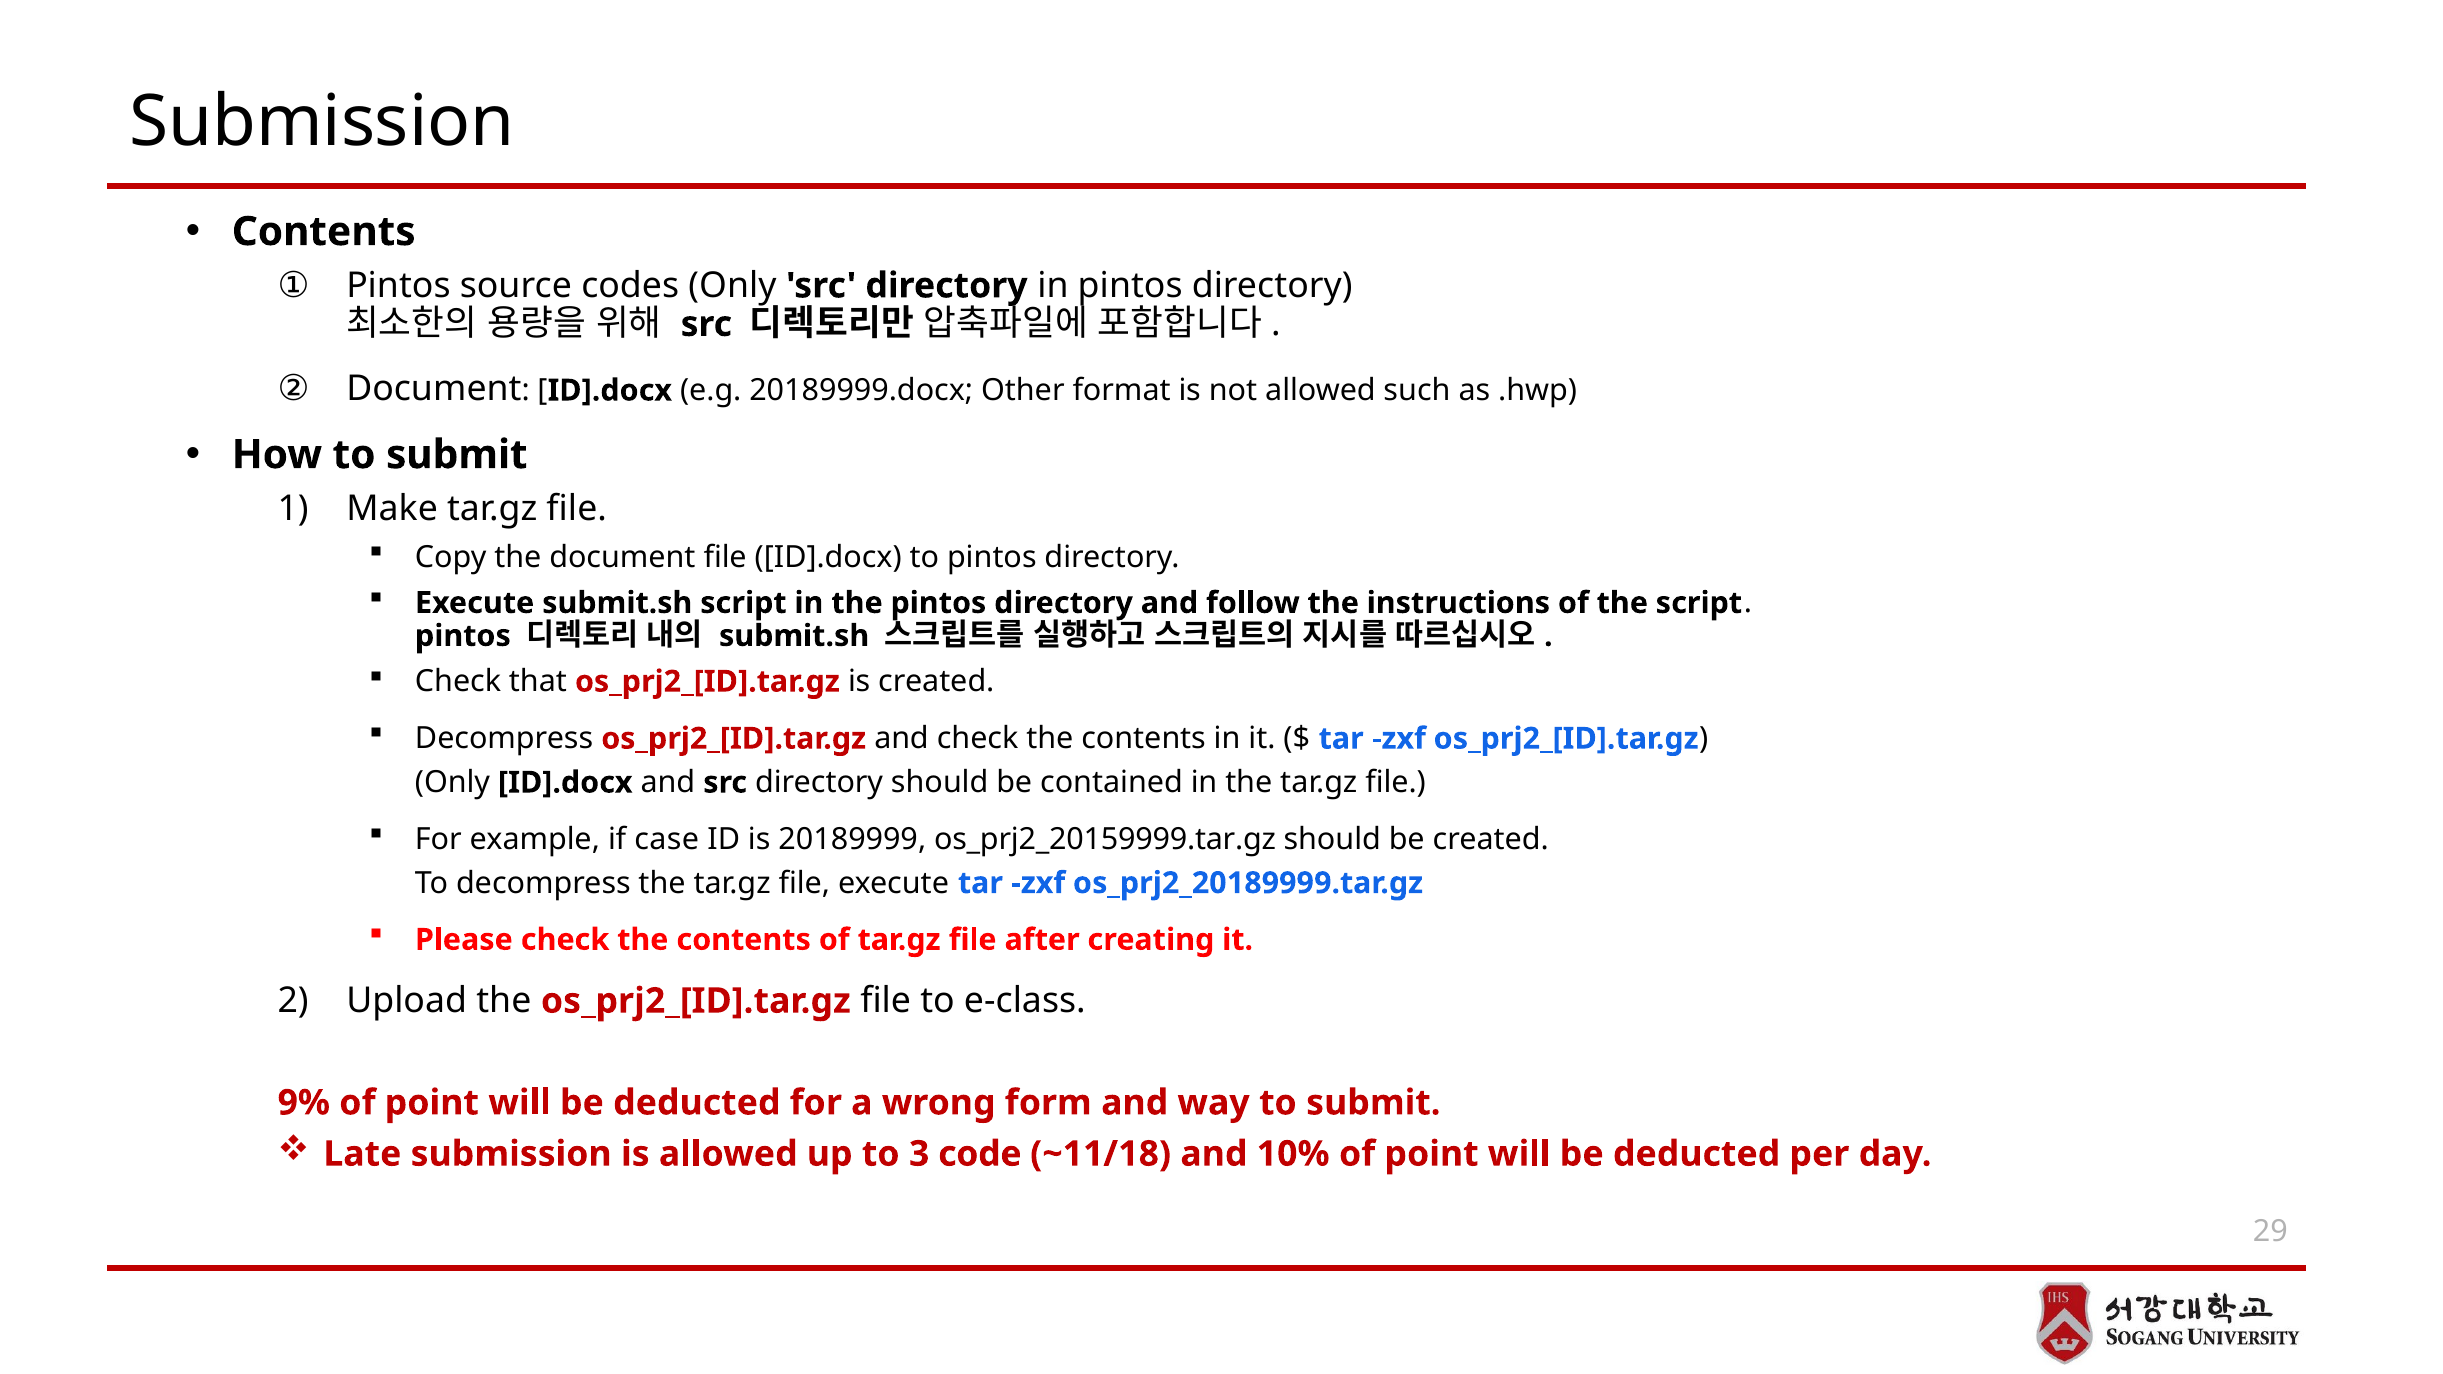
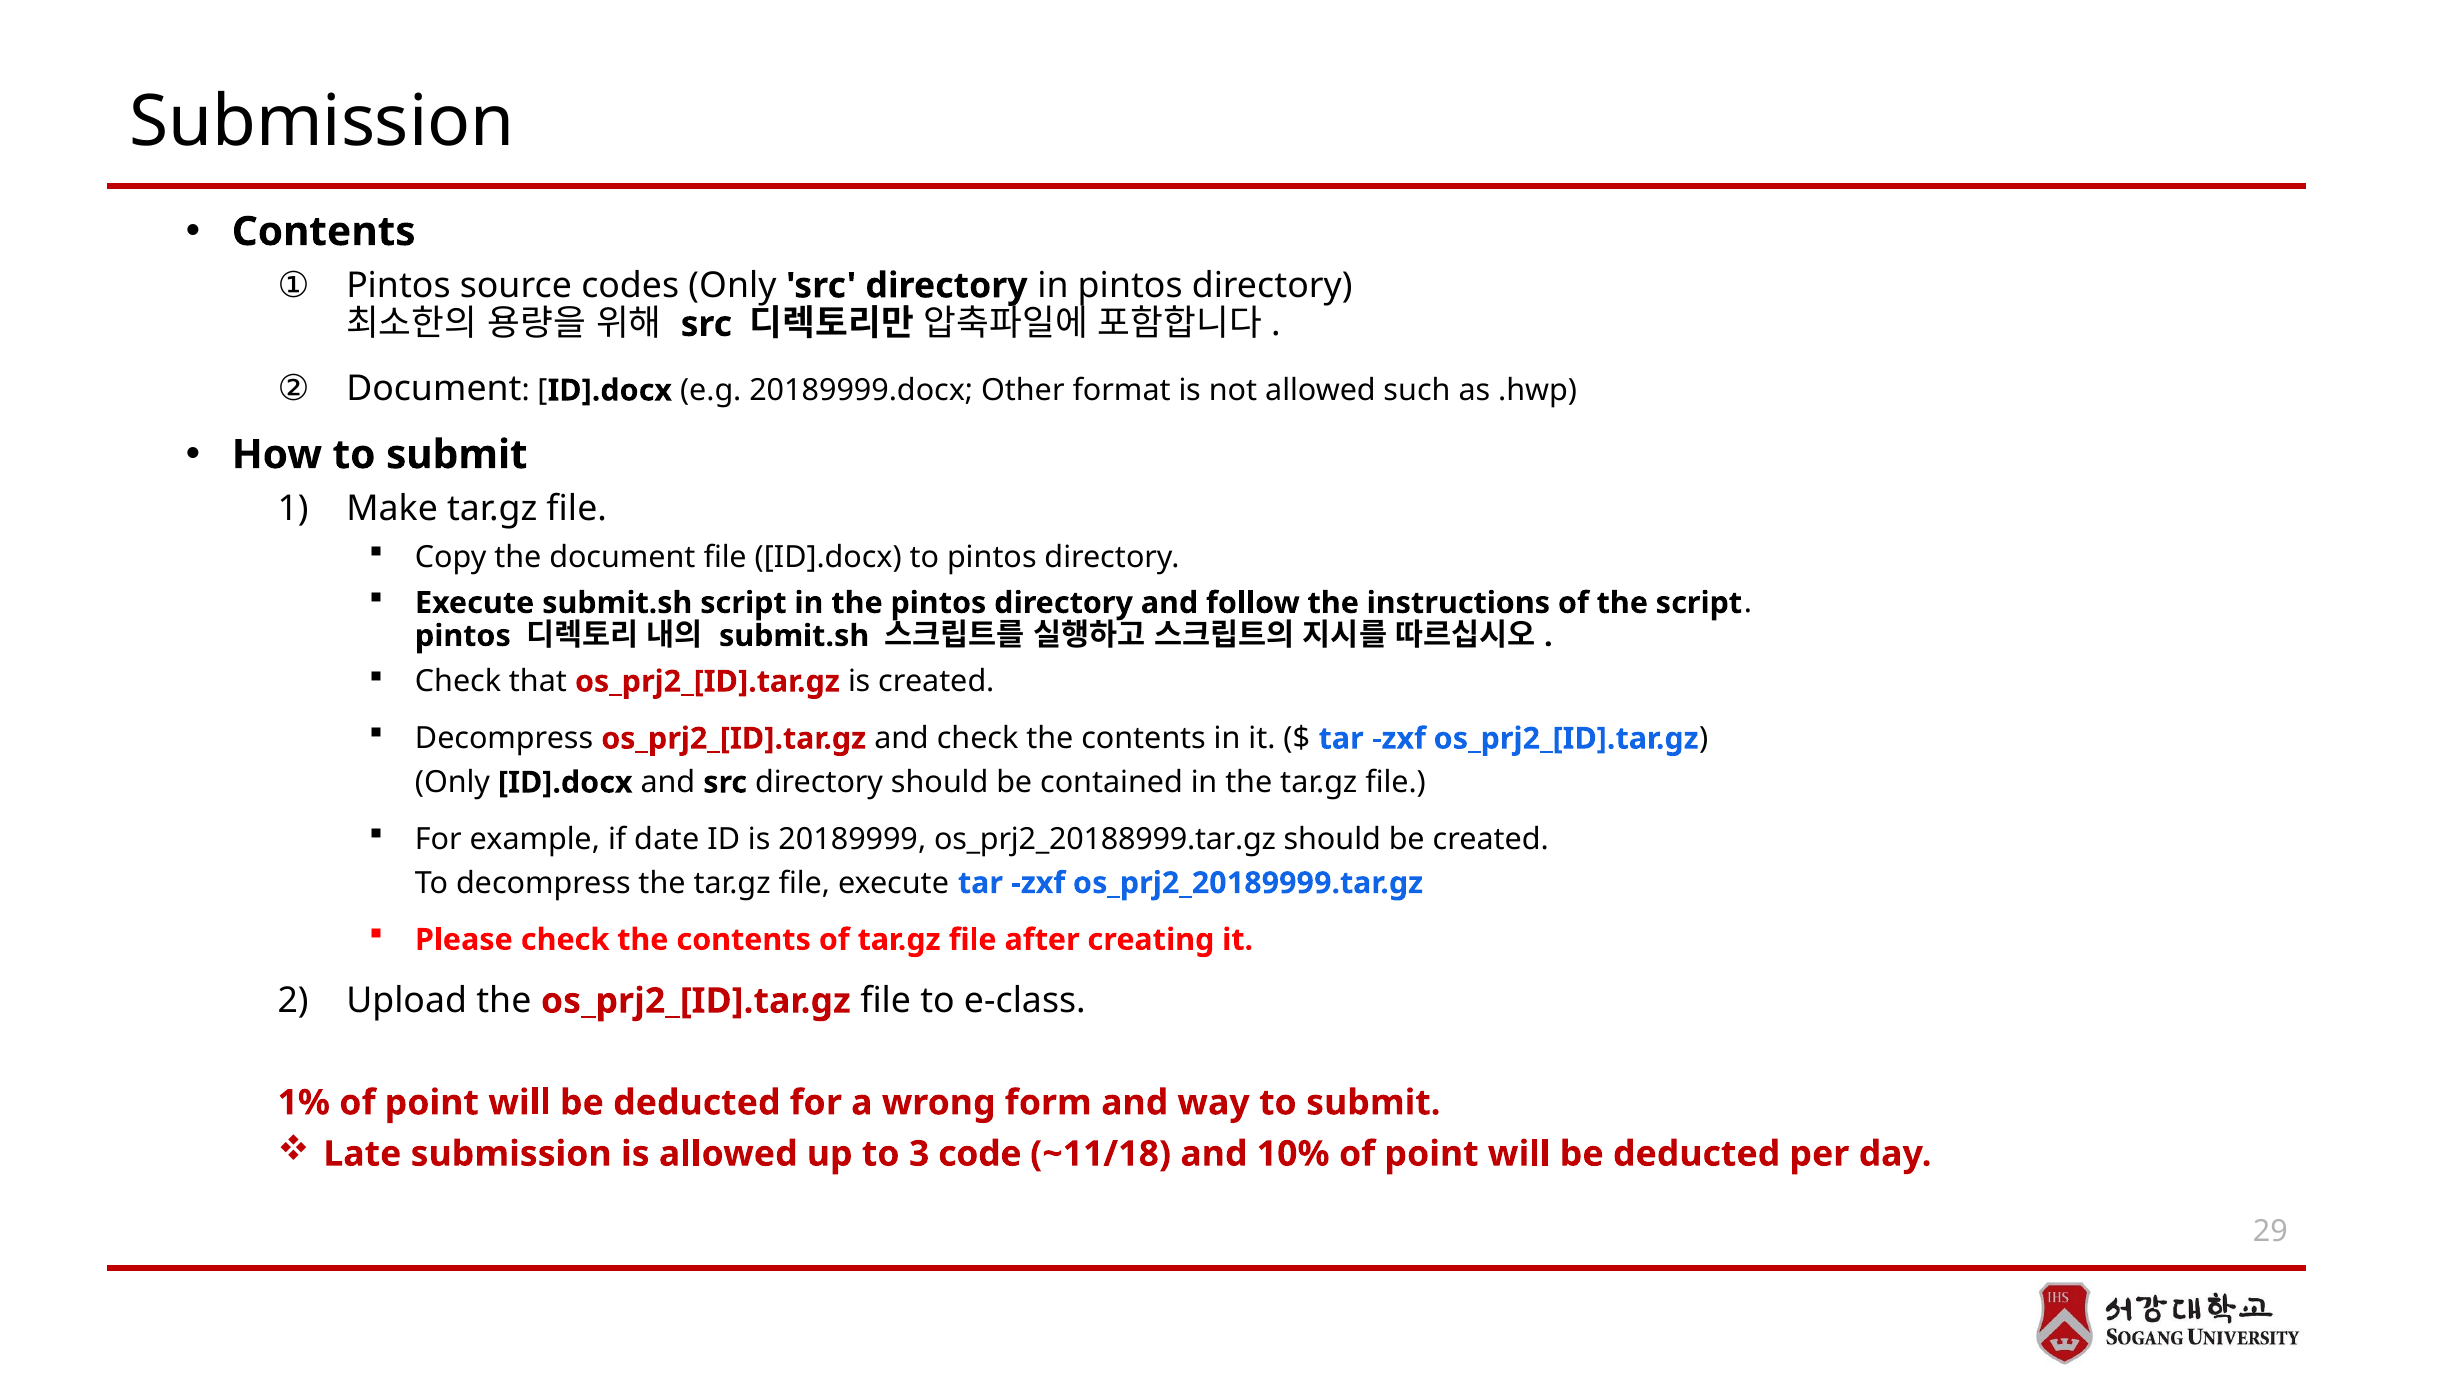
case: case -> date
os_prj2_20159999.tar.gz: os_prj2_20159999.tar.gz -> os_prj2_20188999.tar.gz
9%: 9% -> 1%
